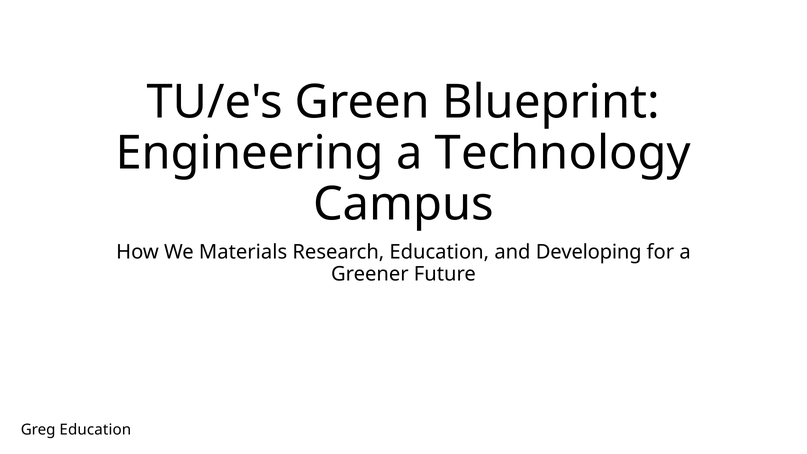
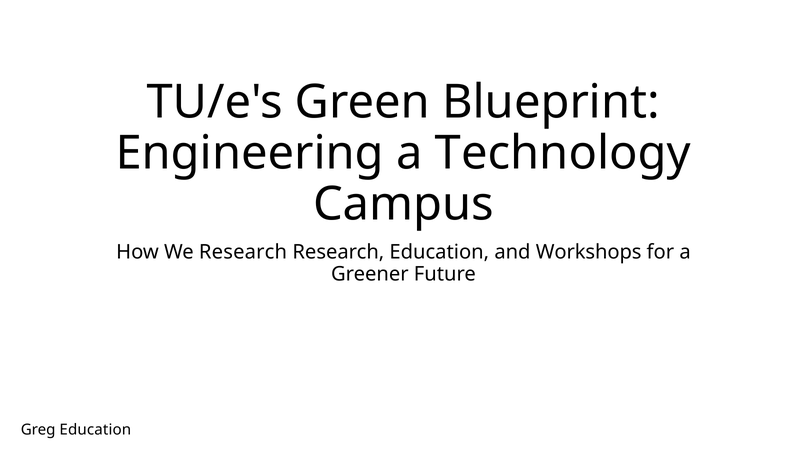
We Materials: Materials -> Research
Developing: Developing -> Workshops
